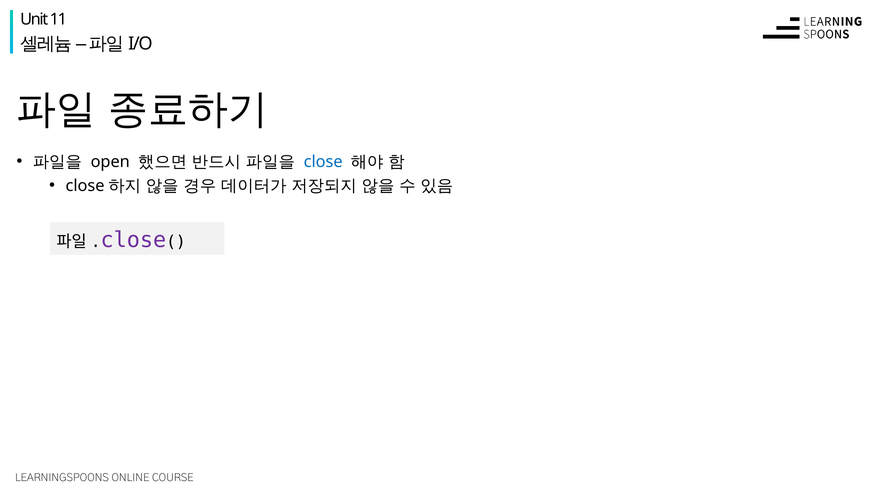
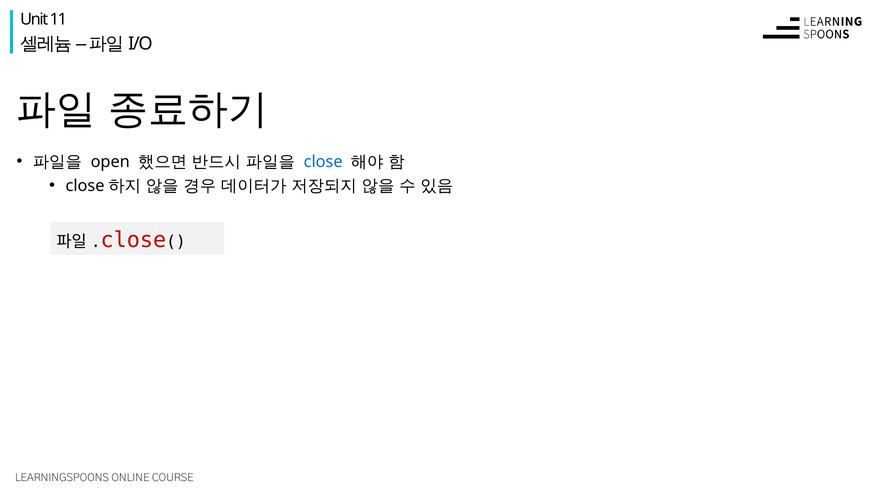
close at (133, 240) colour: purple -> red
